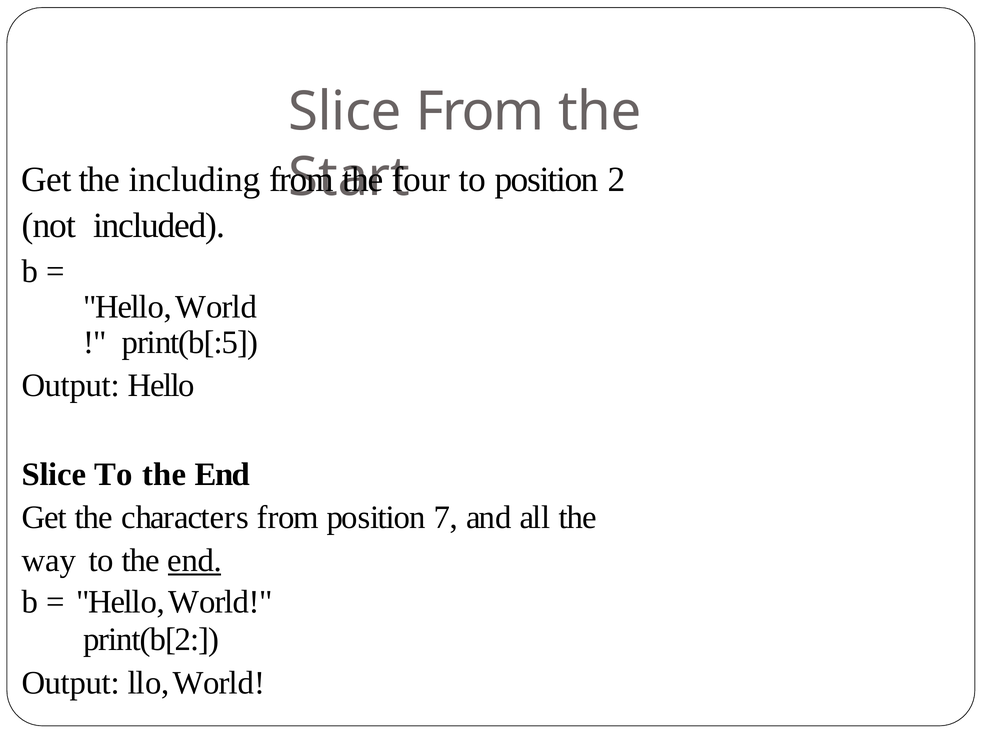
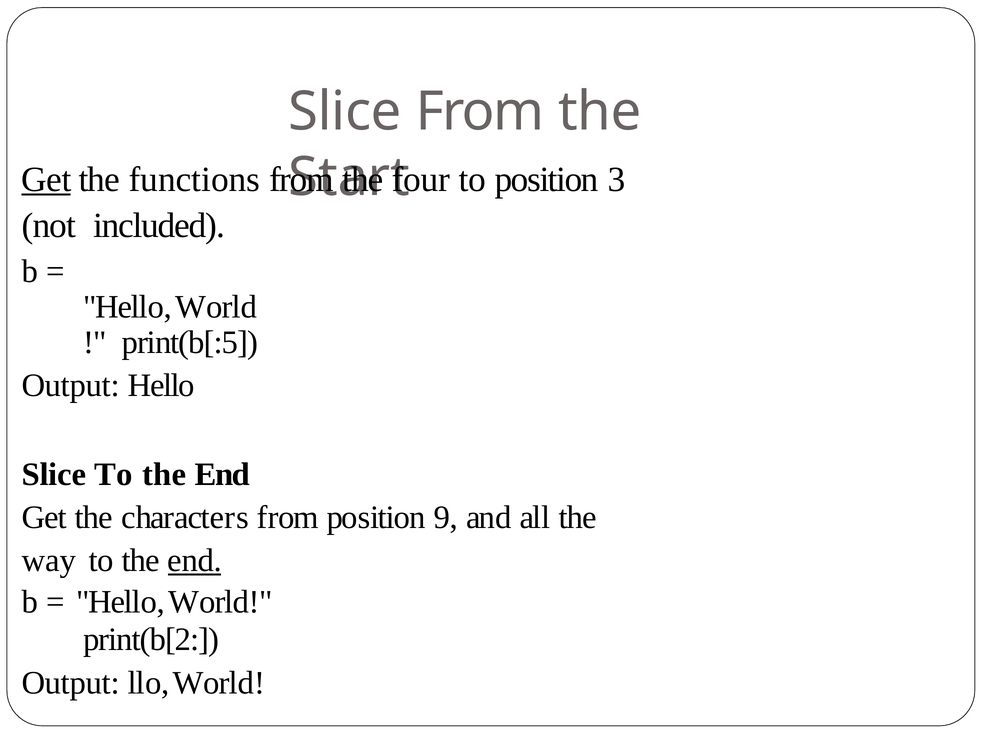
Get at (46, 180) underline: none -> present
including: including -> functions
2: 2 -> 3
7: 7 -> 9
